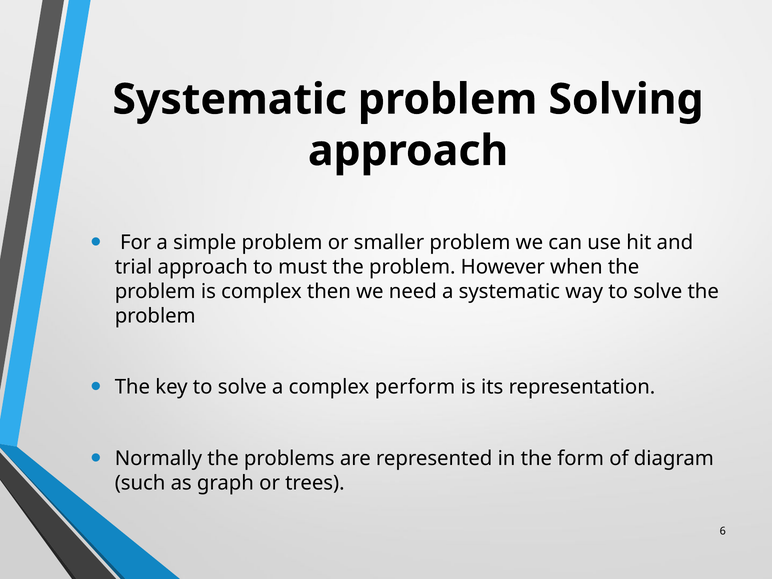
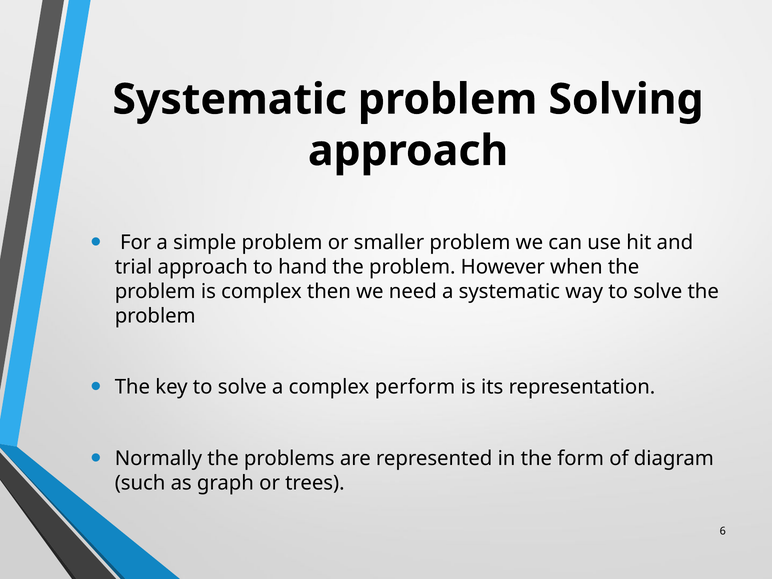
must: must -> hand
